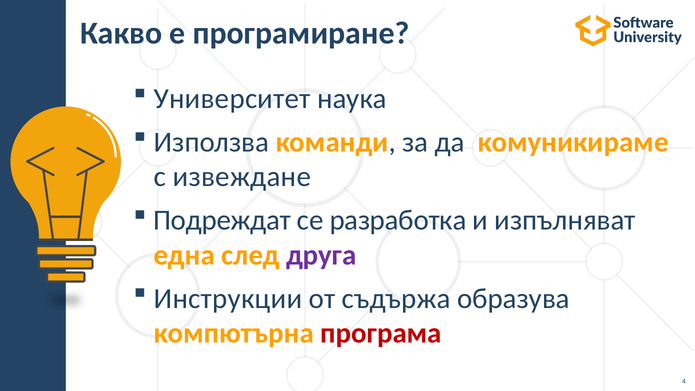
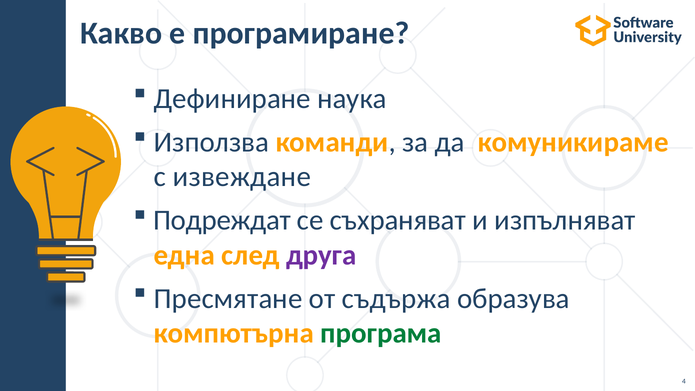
Университет: Университет -> Дефиниране
разработка: разработка -> съхраняват
Инструкции: Инструкции -> Пресмятане
програма colour: red -> green
